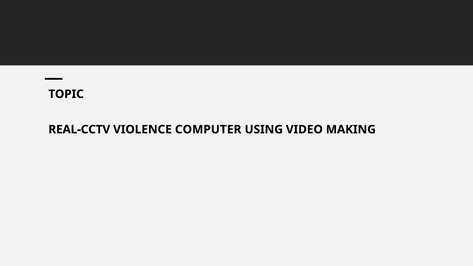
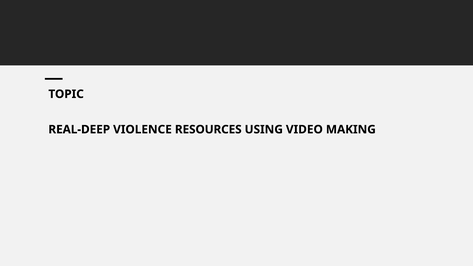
REAL-CCTV: REAL-CCTV -> REAL-DEEP
COMPUTER: COMPUTER -> RESOURCES
